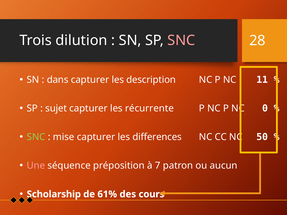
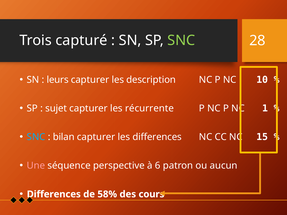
dilution: dilution -> capturé
SNC at (181, 41) colour: pink -> light green
dans: dans -> leurs
11: 11 -> 10
0: 0 -> 1
SNC at (36, 137) colour: light green -> light blue
mise: mise -> bilan
50: 50 -> 15
préposition: préposition -> perspective
7: 7 -> 6
Scholarship at (54, 194): Scholarship -> Differences
61%: 61% -> 58%
